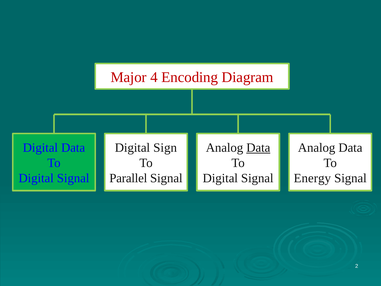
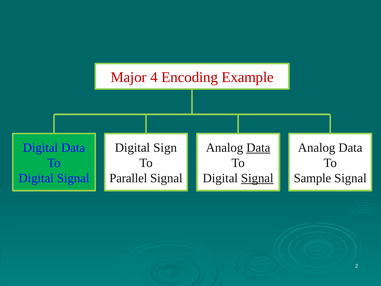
Diagram: Diagram -> Example
Signal at (257, 178) underline: none -> present
Energy: Energy -> Sample
